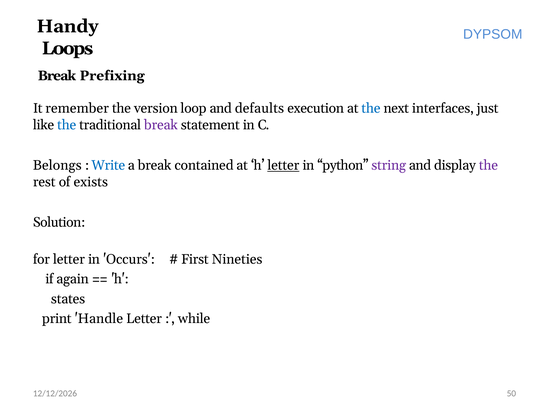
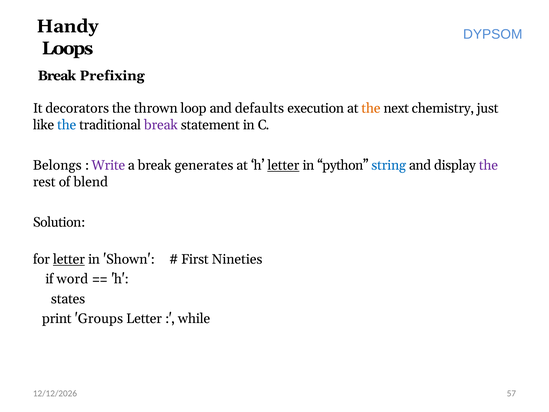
remember: remember -> decorators
version: version -> thrown
the at (371, 108) colour: blue -> orange
interfaces: interfaces -> chemistry
Write colour: blue -> purple
contained: contained -> generates
string colour: purple -> blue
exists: exists -> blend
letter at (69, 259) underline: none -> present
Occurs: Occurs -> Shown
again: again -> word
Handle: Handle -> Groups
50: 50 -> 57
